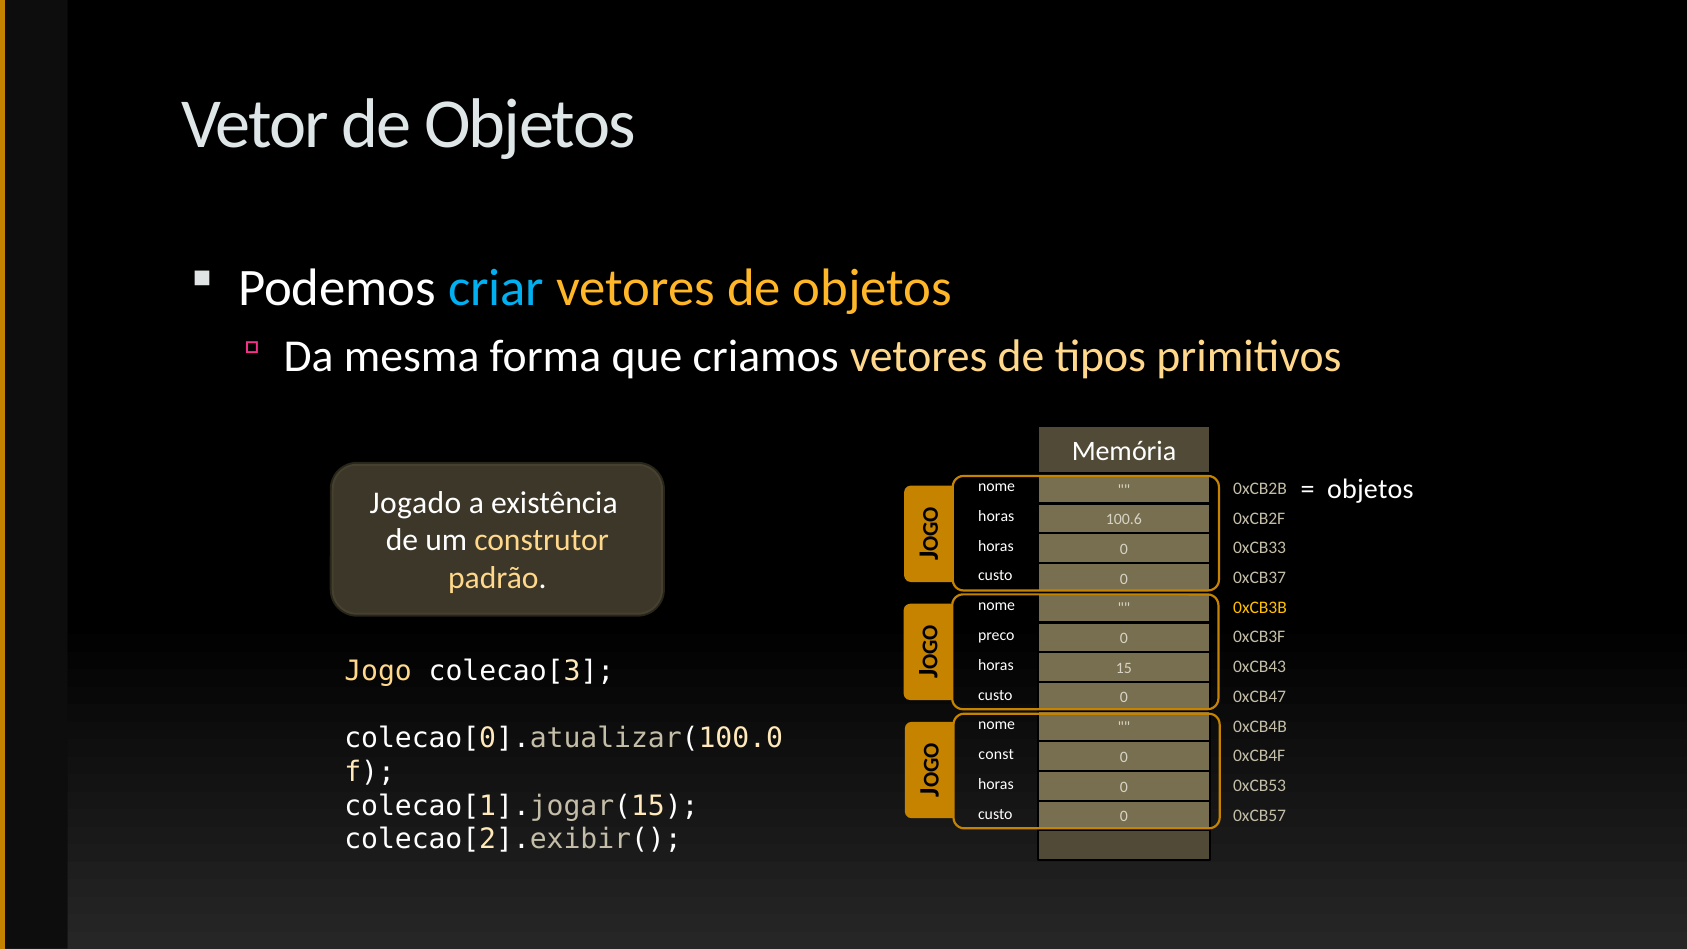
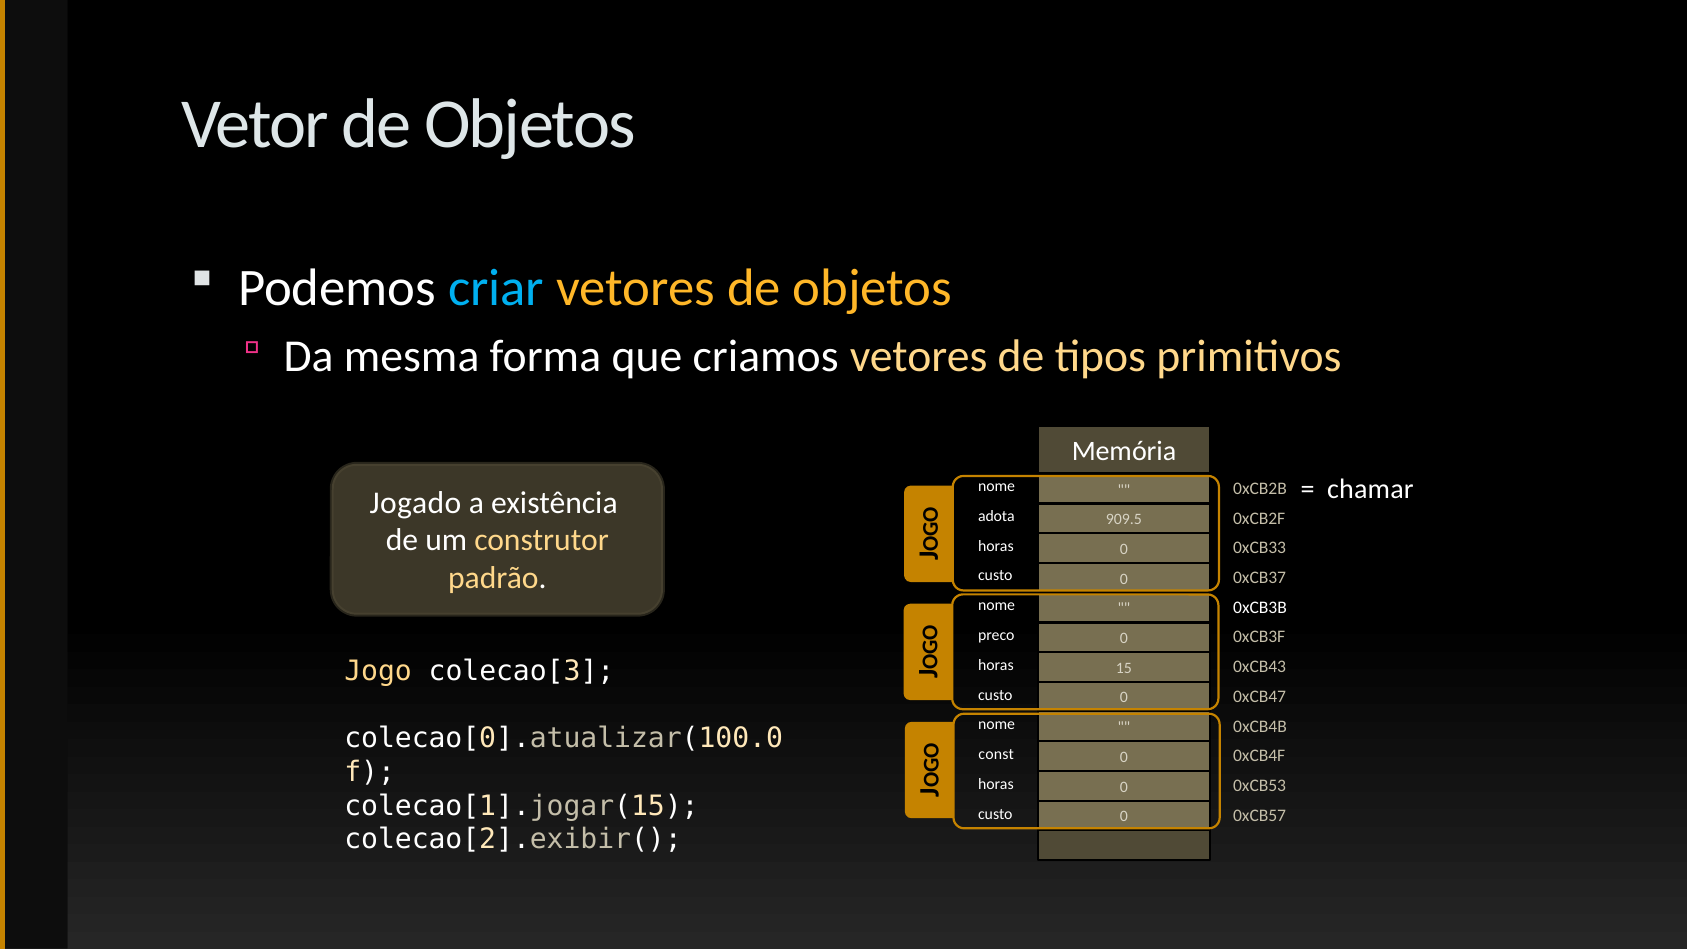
objetos at (1370, 489): objetos -> chamar
horas at (996, 516): horas -> adota
100.6: 100.6 -> 909.5
0xCB3B colour: yellow -> white
